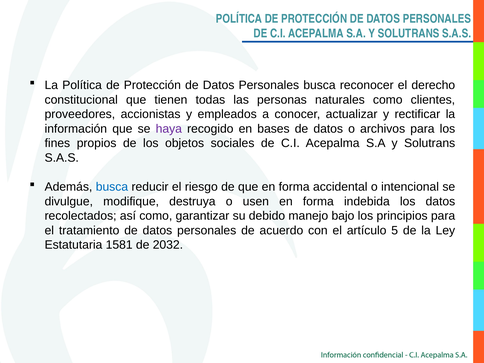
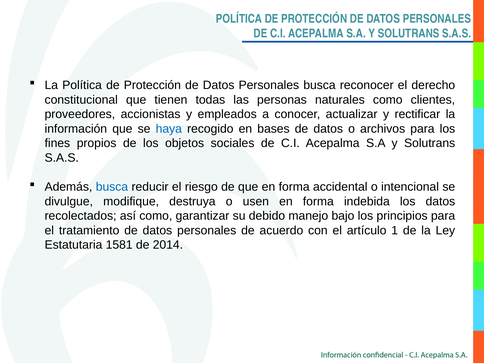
haya colour: purple -> blue
5: 5 -> 1
2032: 2032 -> 2014
